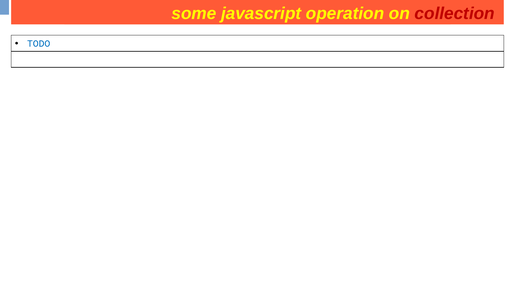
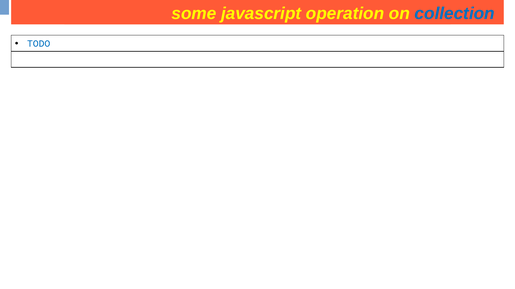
collection at (455, 13) colour: red -> blue
